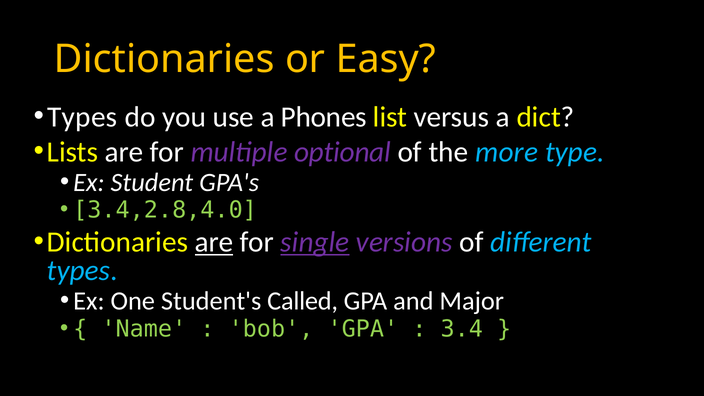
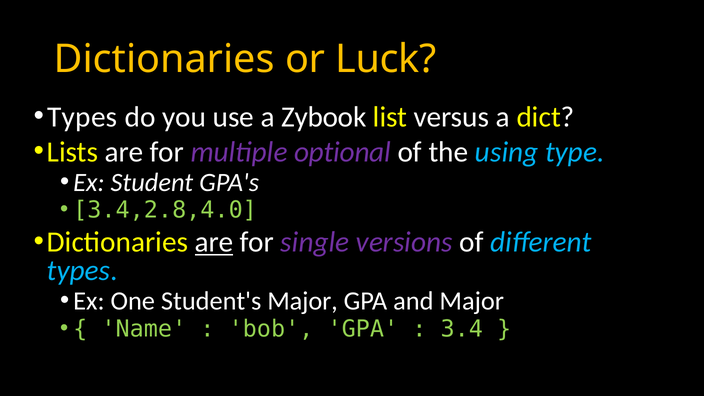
Easy: Easy -> Luck
Phones: Phones -> Zybook
more: more -> using
single underline: present -> none
Student's Called: Called -> Major
